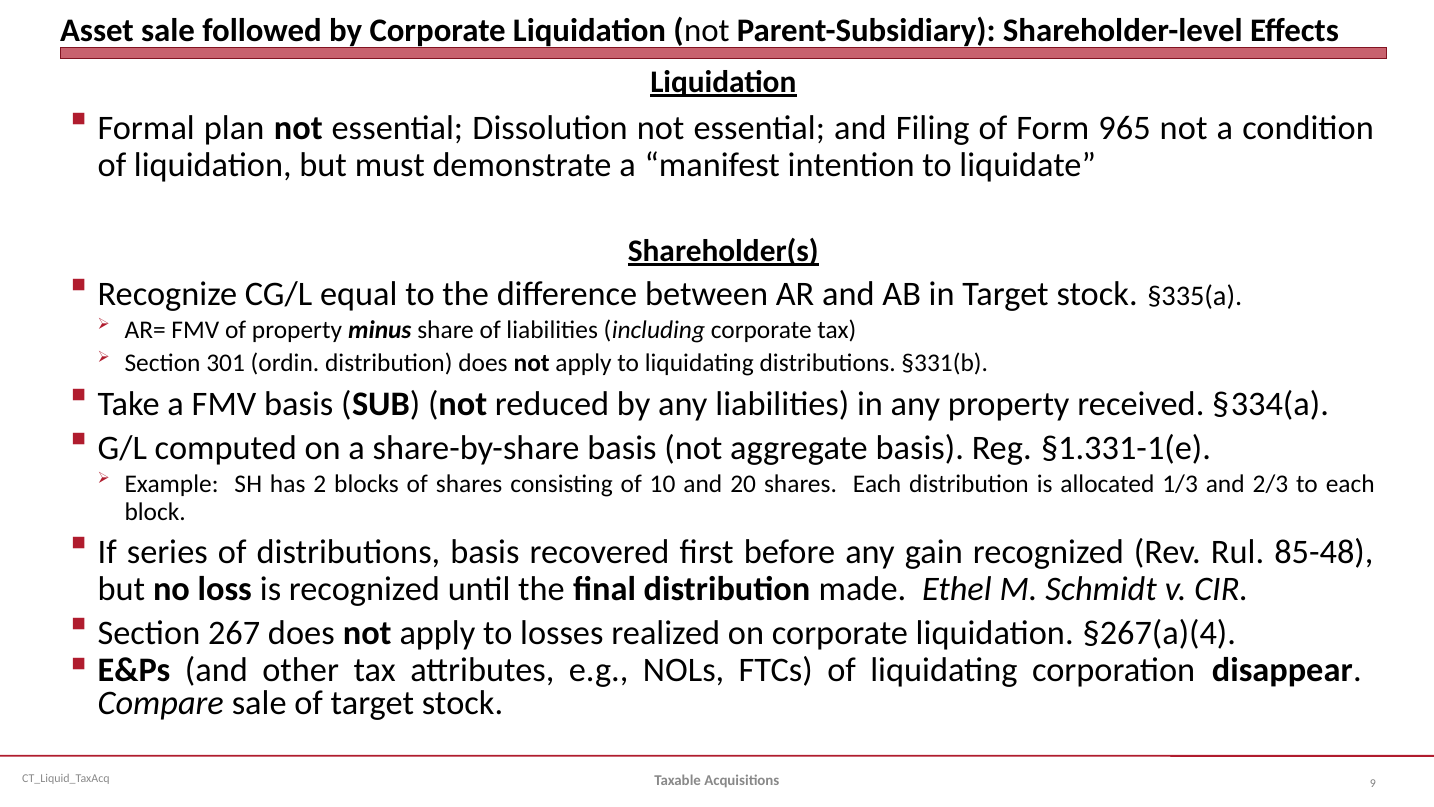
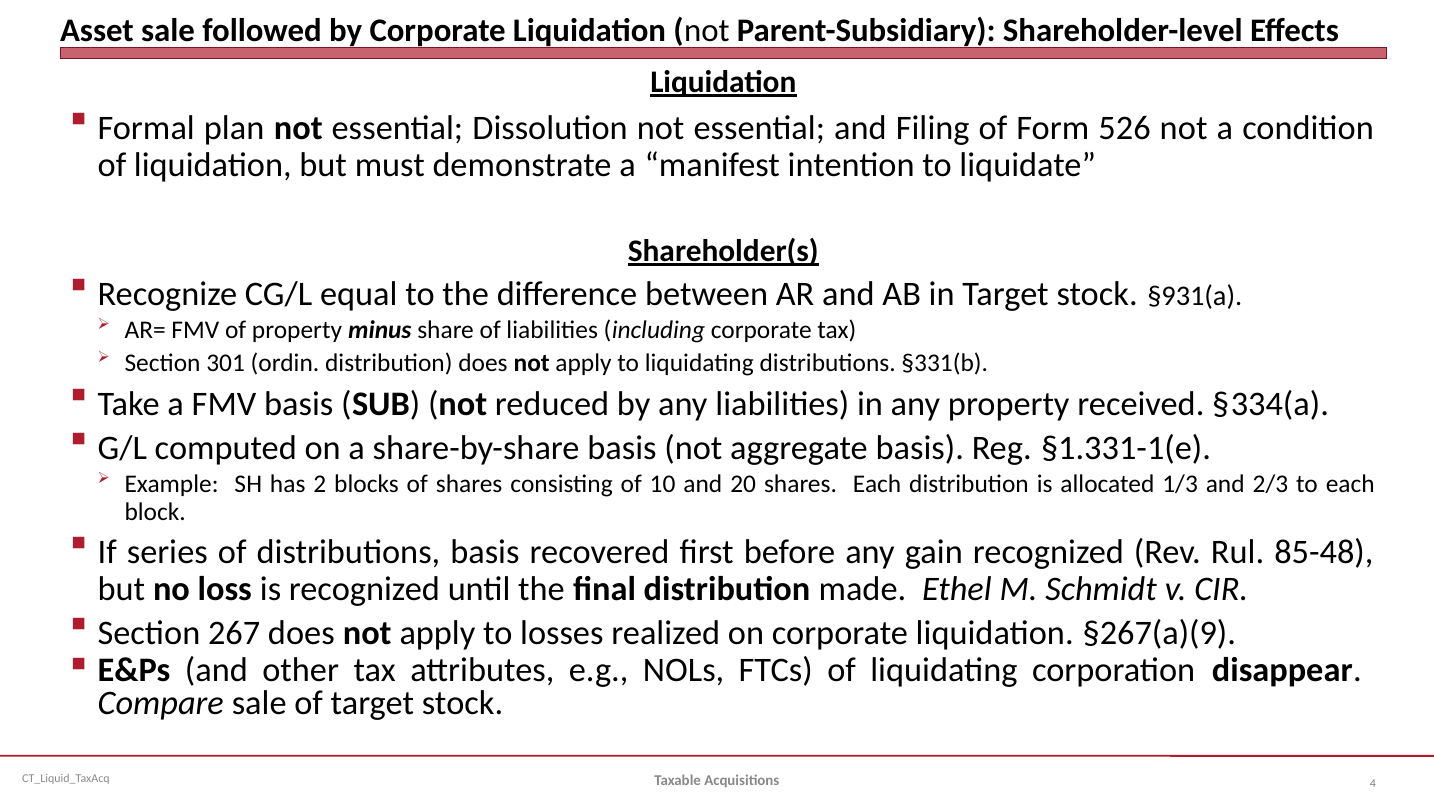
965: 965 -> 526
§335(a: §335(a -> §931(a
§267(a)(4: §267(a)(4 -> §267(a)(9
9: 9 -> 4
